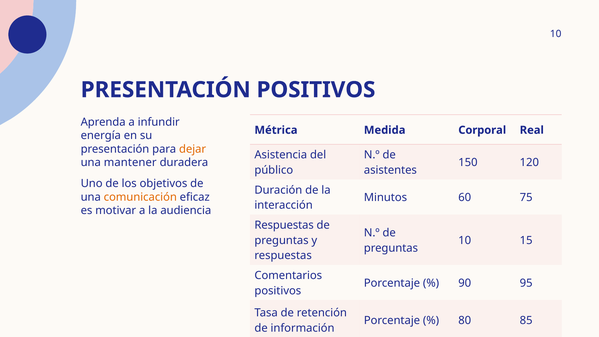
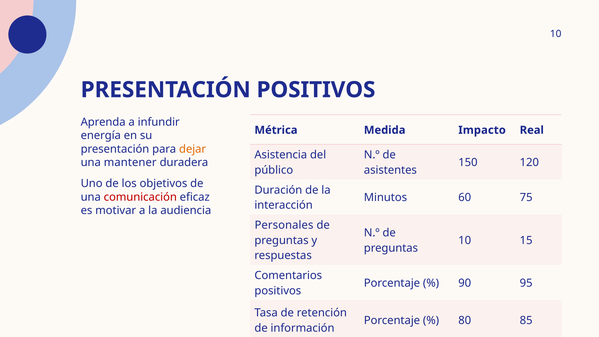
Corporal: Corporal -> Impacto
comunicación colour: orange -> red
Respuestas at (284, 225): Respuestas -> Personales
